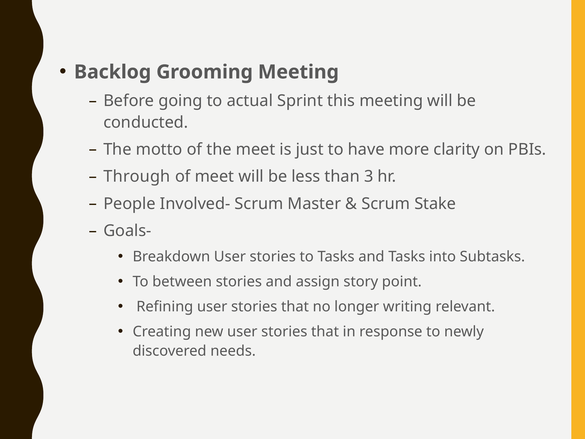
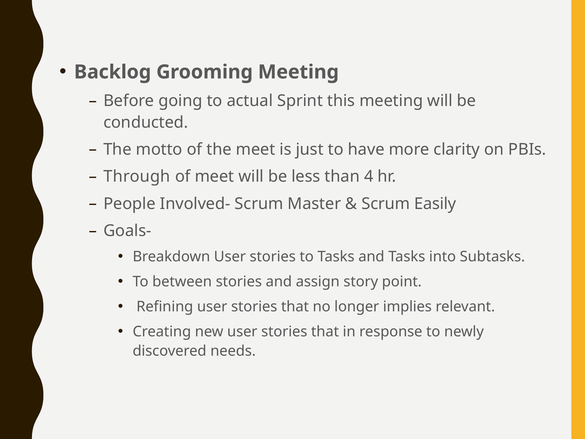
3: 3 -> 4
Stake: Stake -> Easily
writing: writing -> implies
